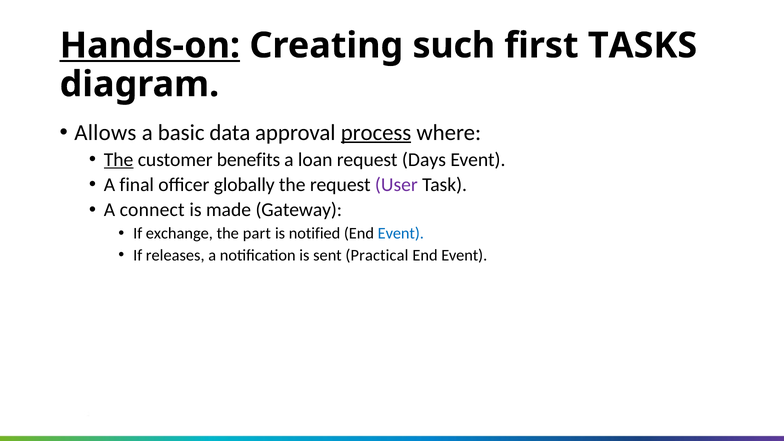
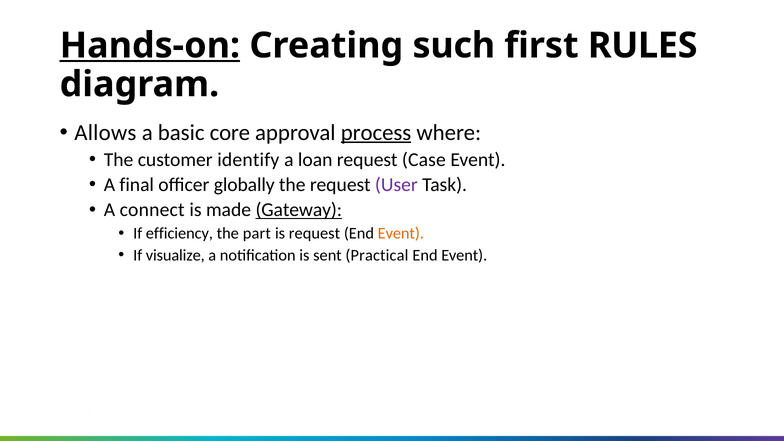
TASKS: TASKS -> RULES
data: data -> core
The at (119, 160) underline: present -> none
benefits: benefits -> identify
Days: Days -> Case
Gateway underline: none -> present
exchange: exchange -> efficiency
is notified: notified -> request
Event at (401, 233) colour: blue -> orange
releases: releases -> visualize
